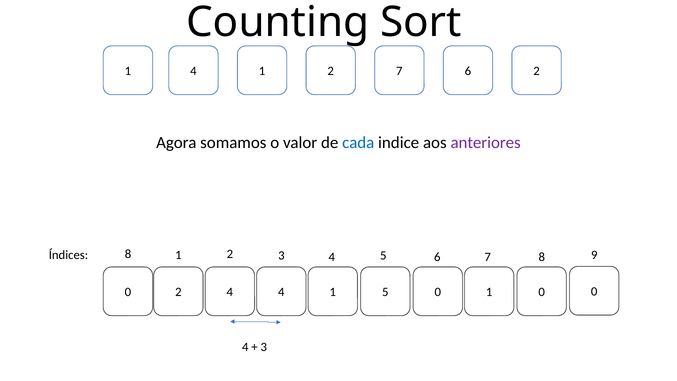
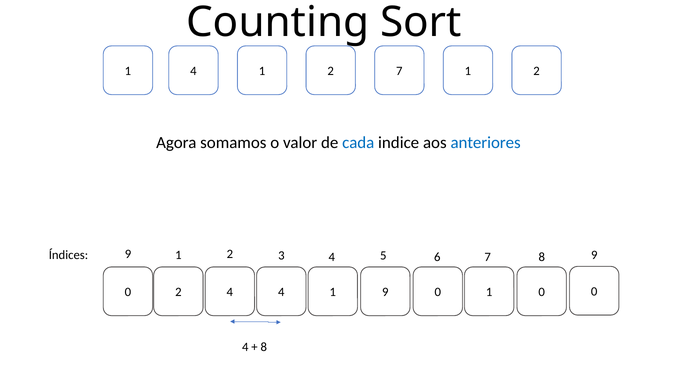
7 6: 6 -> 1
anteriores colour: purple -> blue
Índices 8: 8 -> 9
1 5: 5 -> 9
3 at (264, 347): 3 -> 8
